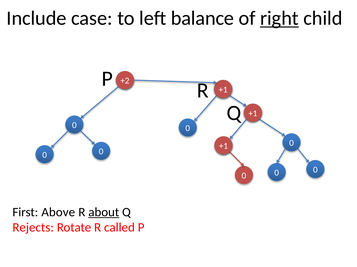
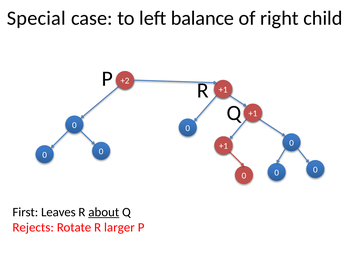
Include: Include -> Special
right underline: present -> none
Above: Above -> Leaves
called: called -> larger
